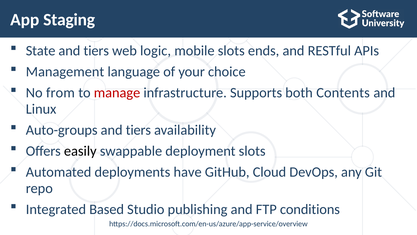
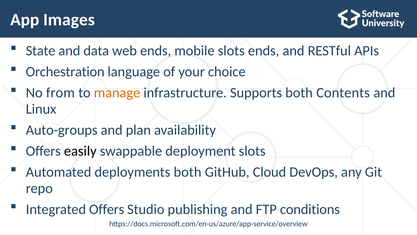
Staging: Staging -> Images
tiers at (96, 51): tiers -> data
web logic: logic -> ends
Management: Management -> Orchestration
manage colour: red -> orange
tiers at (138, 130): tiers -> plan
deployments have: have -> both
Integrated Based: Based -> Offers
